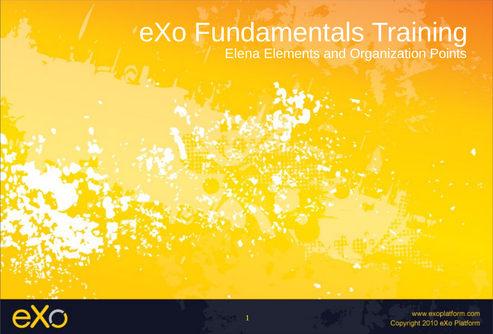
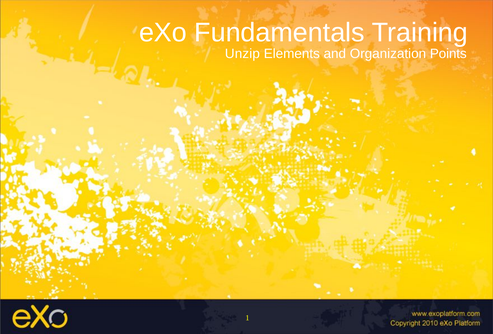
Elena: Elena -> Unzip
